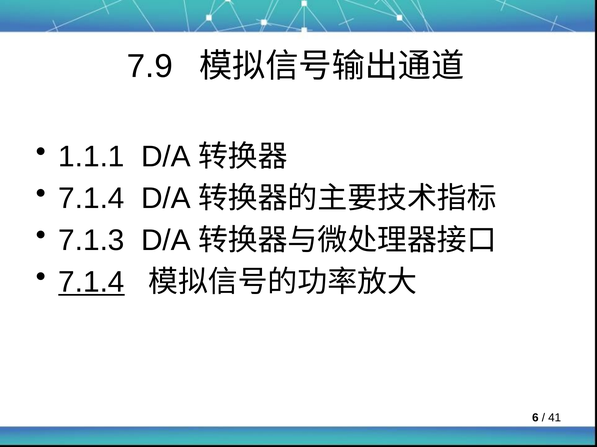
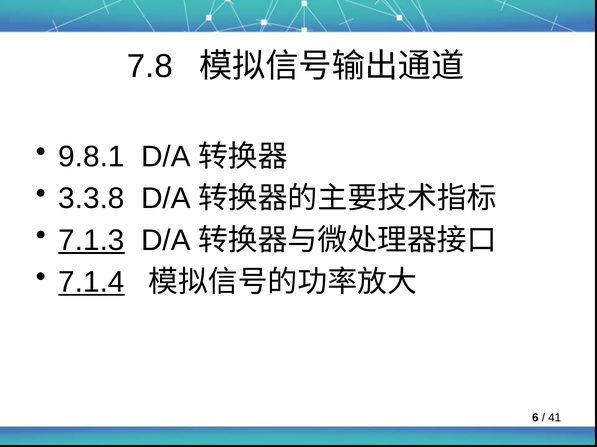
7.9: 7.9 -> 7.8
1.1.1: 1.1.1 -> 9.8.1
7.1.4 at (91, 199): 7.1.4 -> 3.3.8
7.1.3 underline: none -> present
